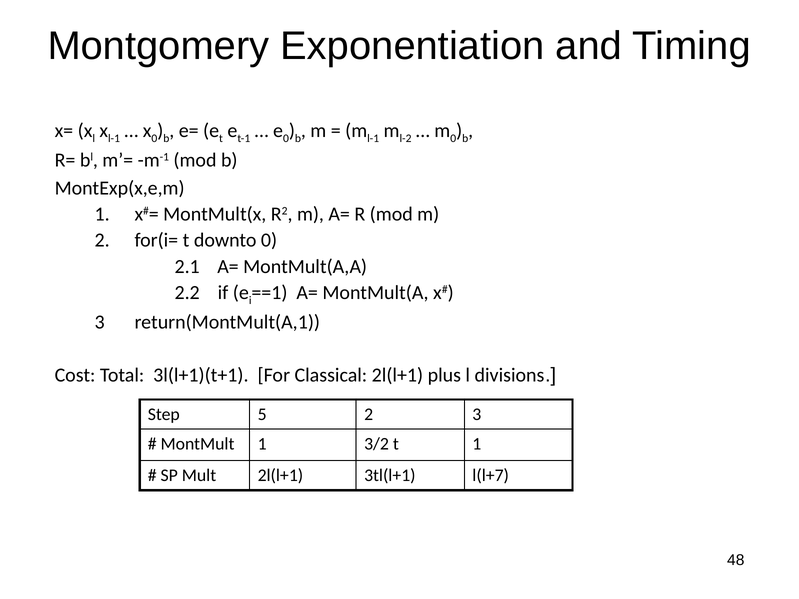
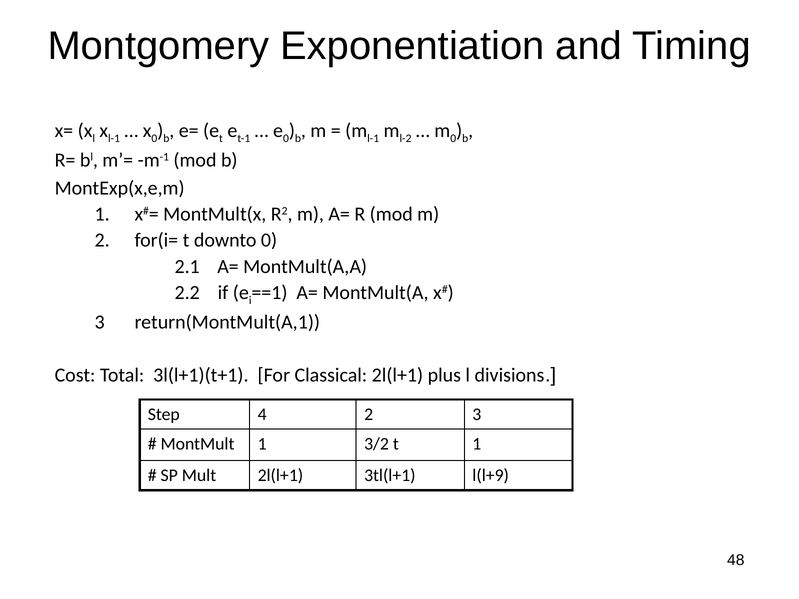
5: 5 -> 4
l(l+7: l(l+7 -> l(l+9
